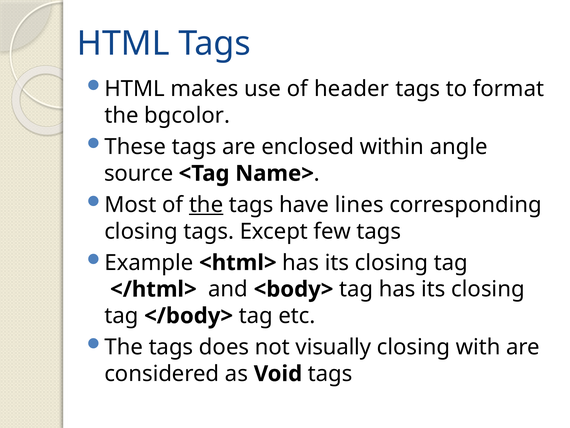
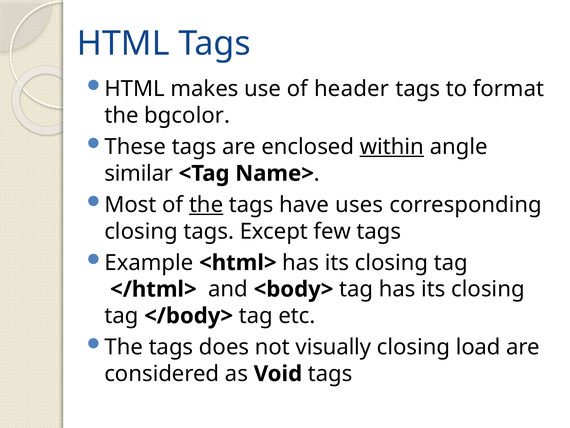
within underline: none -> present
source: source -> similar
lines: lines -> uses
with: with -> load
